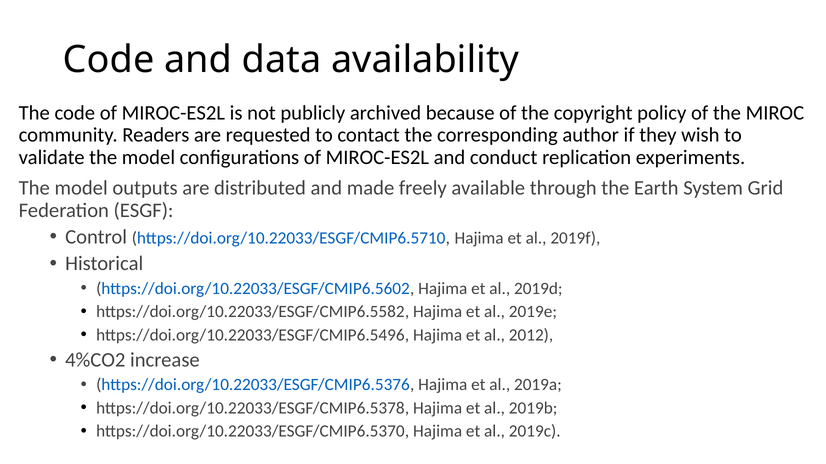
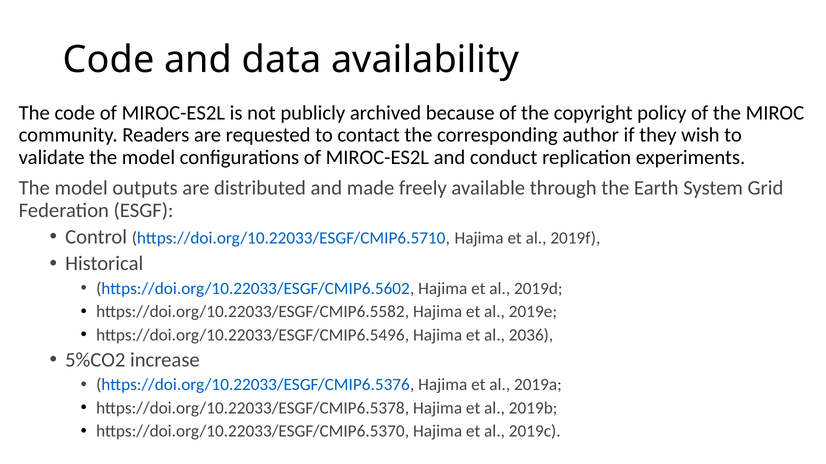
2012: 2012 -> 2036
4%CO2: 4%CO2 -> 5%CO2
